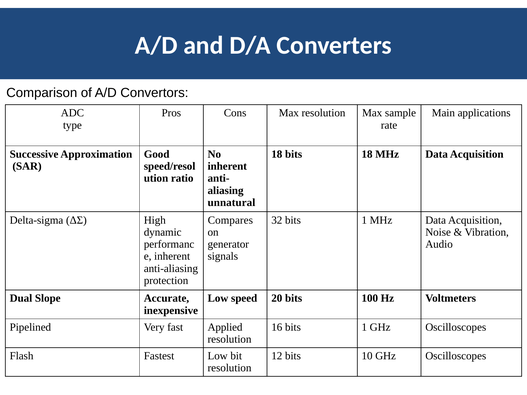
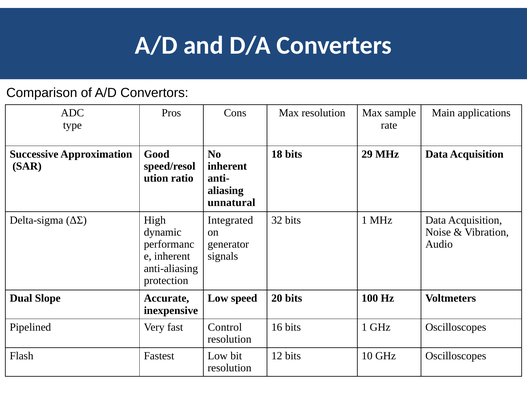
bits 18: 18 -> 29
Compares: Compares -> Integrated
Applied: Applied -> Control
